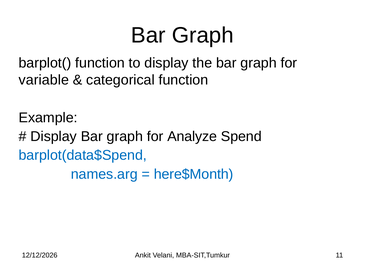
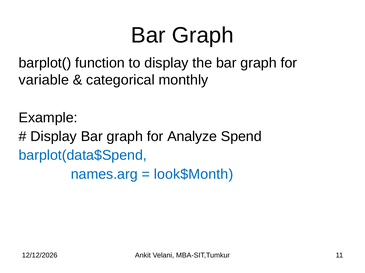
categorical function: function -> monthly
here$Month: here$Month -> look$Month
